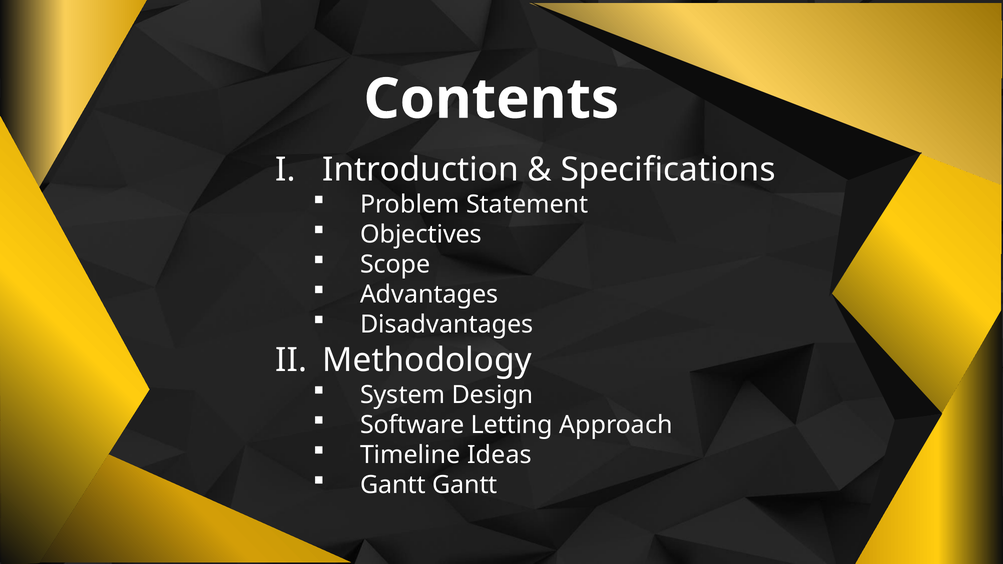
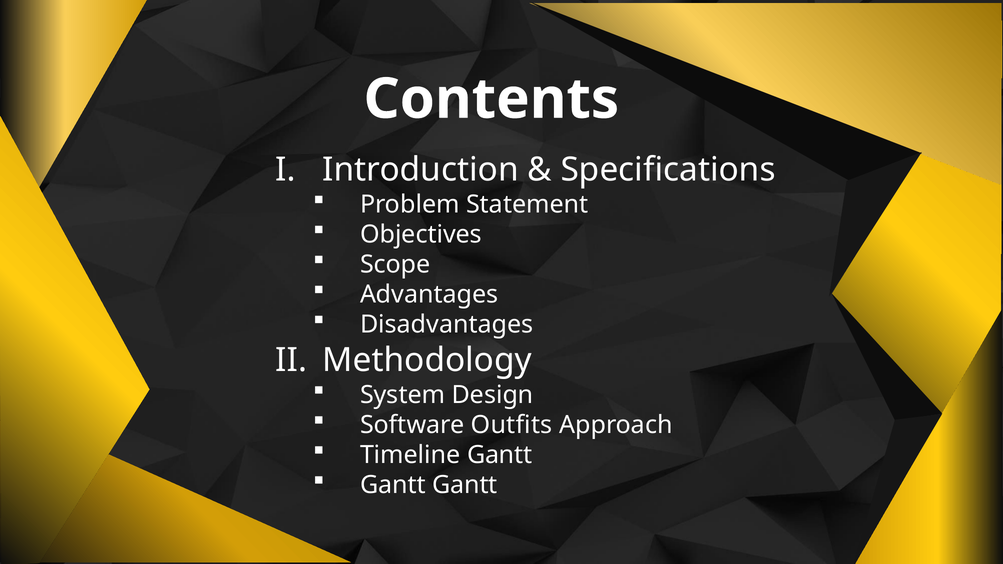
Letting: Letting -> Outfits
Ideas at (499, 455): Ideas -> Gantt
